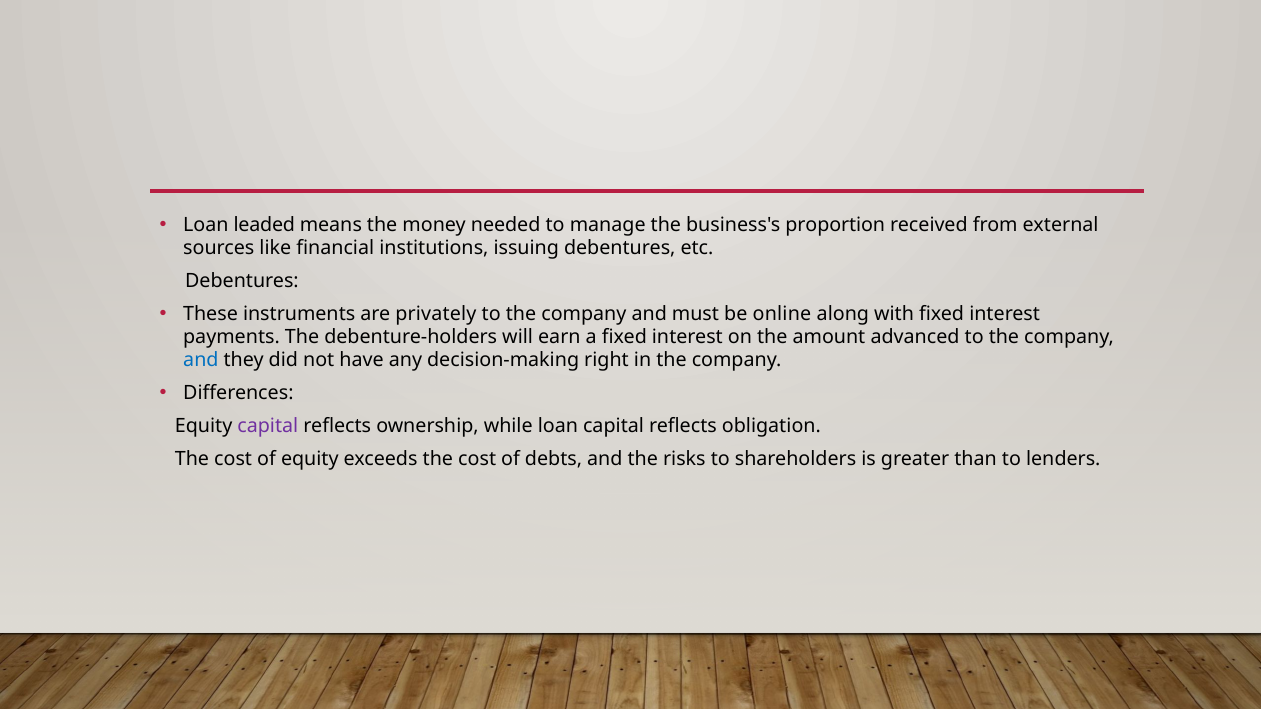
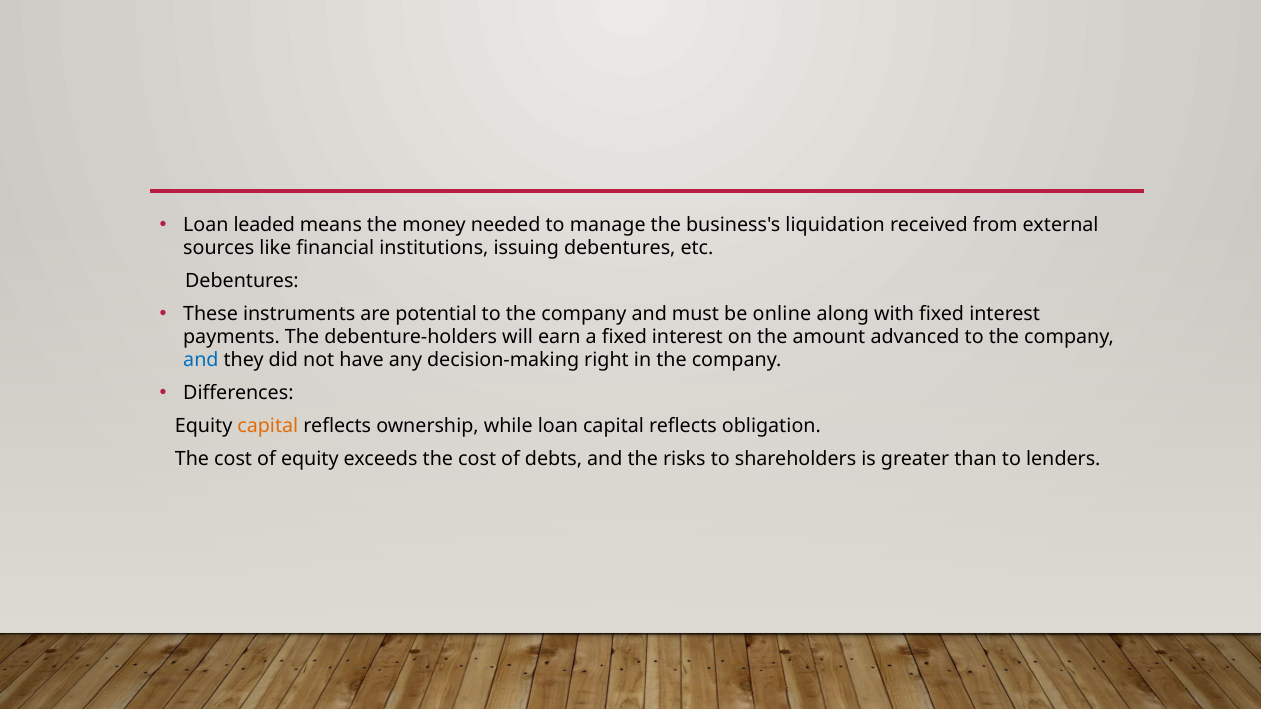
proportion: proportion -> liquidation
privately: privately -> potential
capital at (268, 426) colour: purple -> orange
